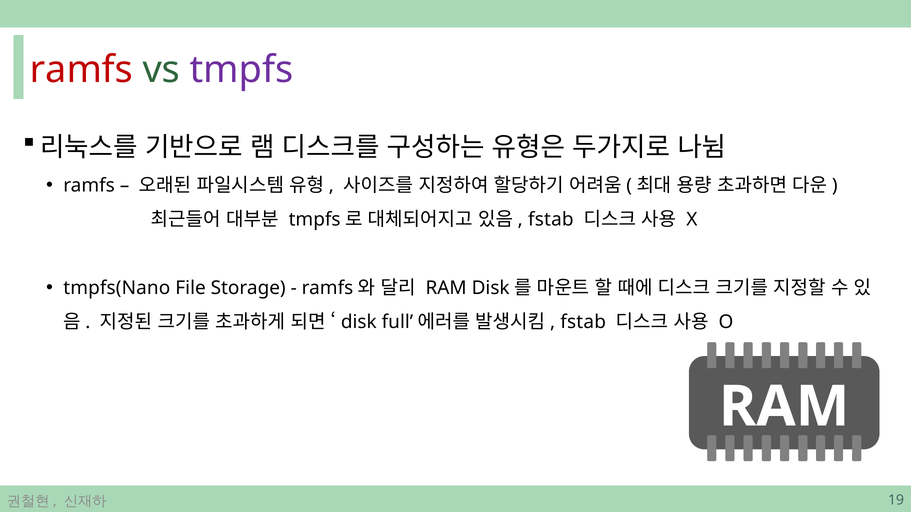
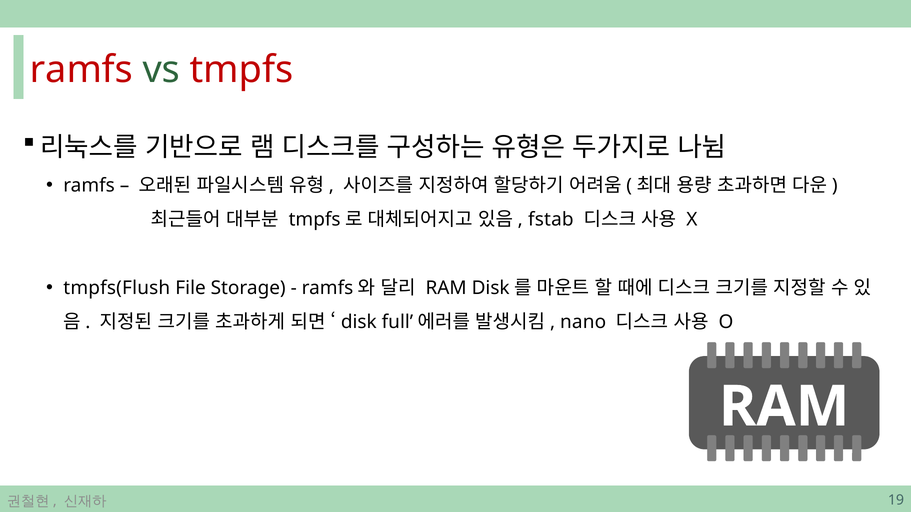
tmpfs at (242, 70) colour: purple -> red
tmpfs(Nano: tmpfs(Nano -> tmpfs(Flush
fstab at (583, 322): fstab -> nano
